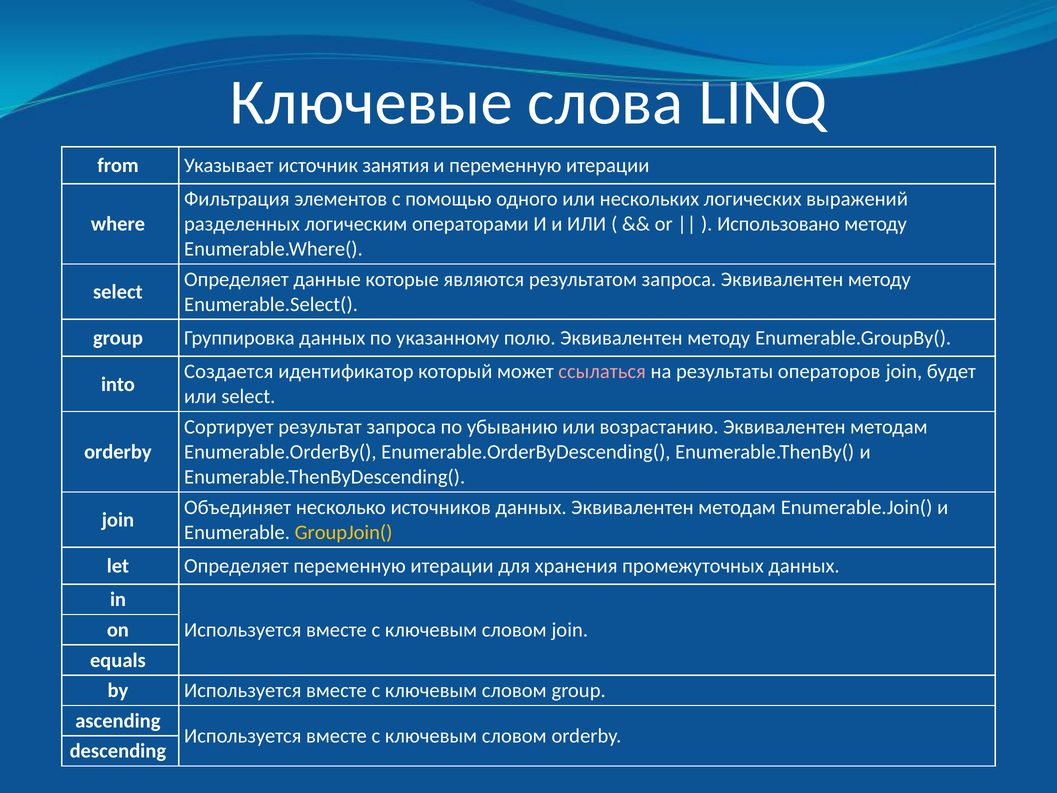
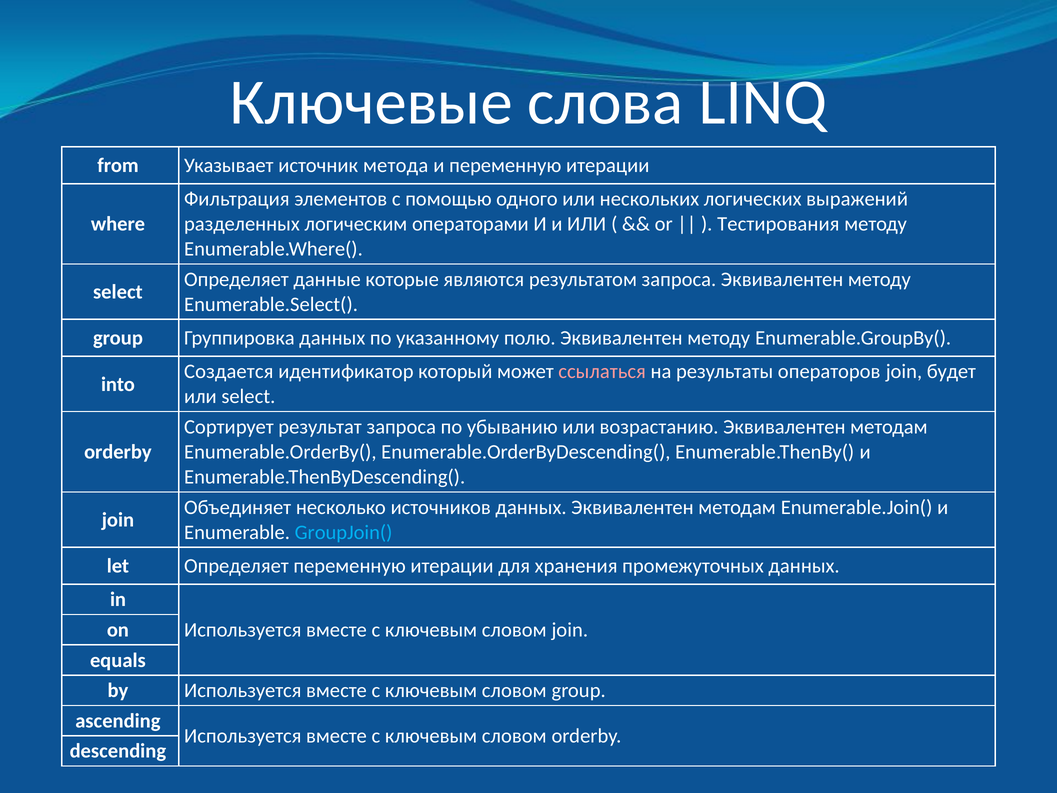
занятия: занятия -> метода
Использовано: Использовано -> Тестирования
GroupJoin( colour: yellow -> light blue
